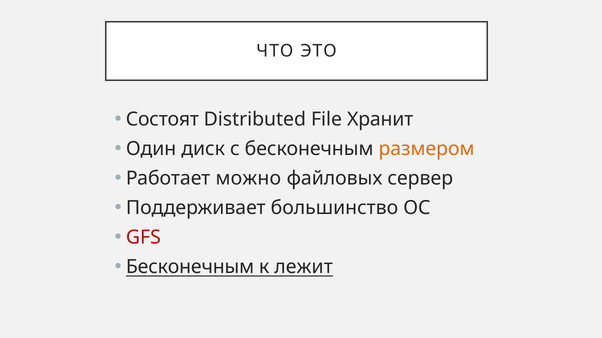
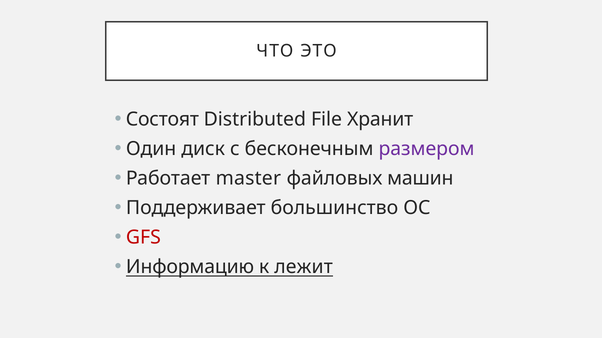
размером colour: orange -> purple
можно: можно -> master
сервер: сервер -> машин
Бесконечным at (190, 267): Бесконечным -> Информацию
